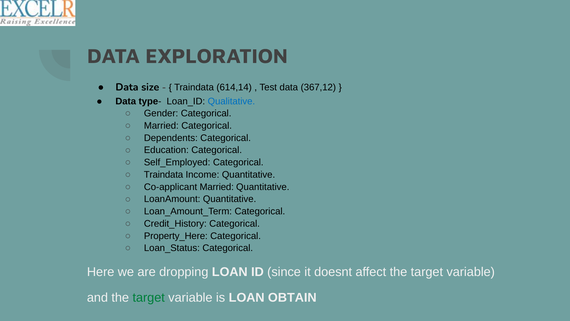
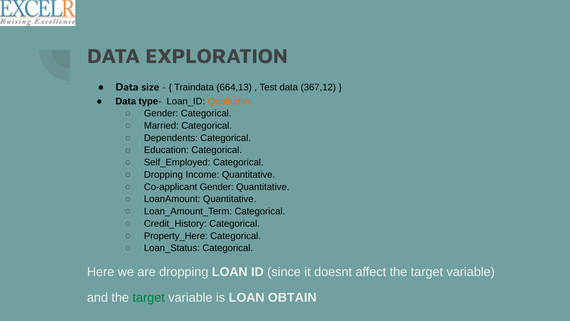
614,14: 614,14 -> 664,13
Qualitative colour: blue -> orange
Traindata at (163, 174): Traindata -> Dropping
Co-applicant Married: Married -> Gender
